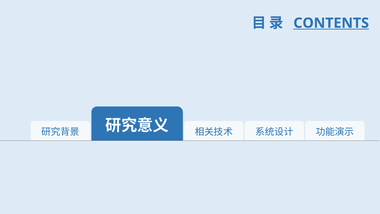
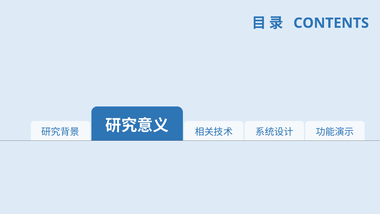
CONTENTS underline: present -> none
